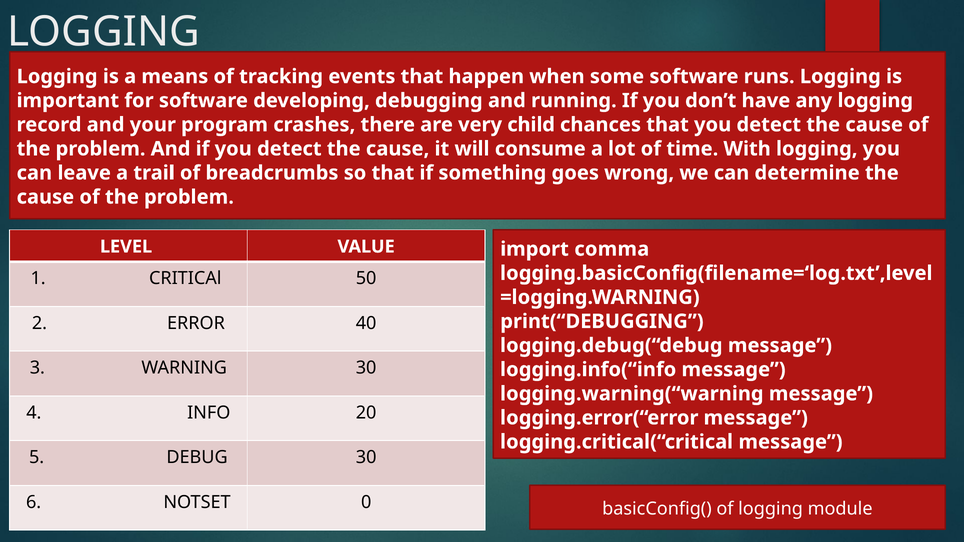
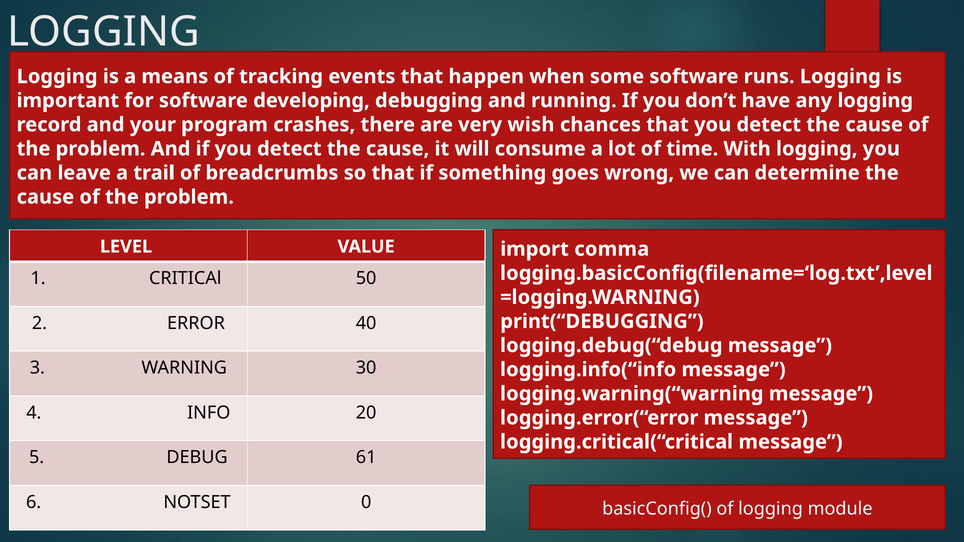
child: child -> wish
DEBUG 30: 30 -> 61
